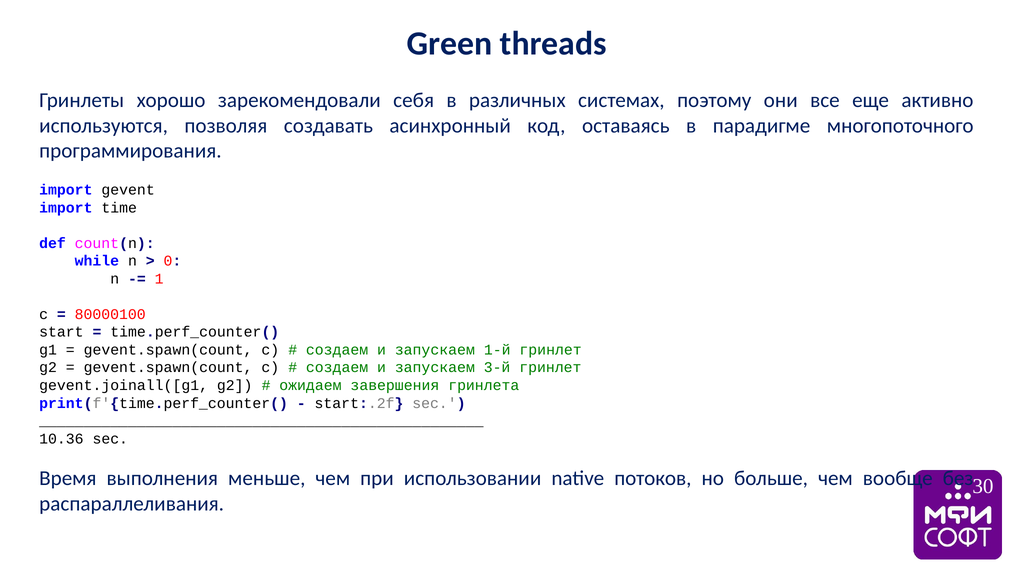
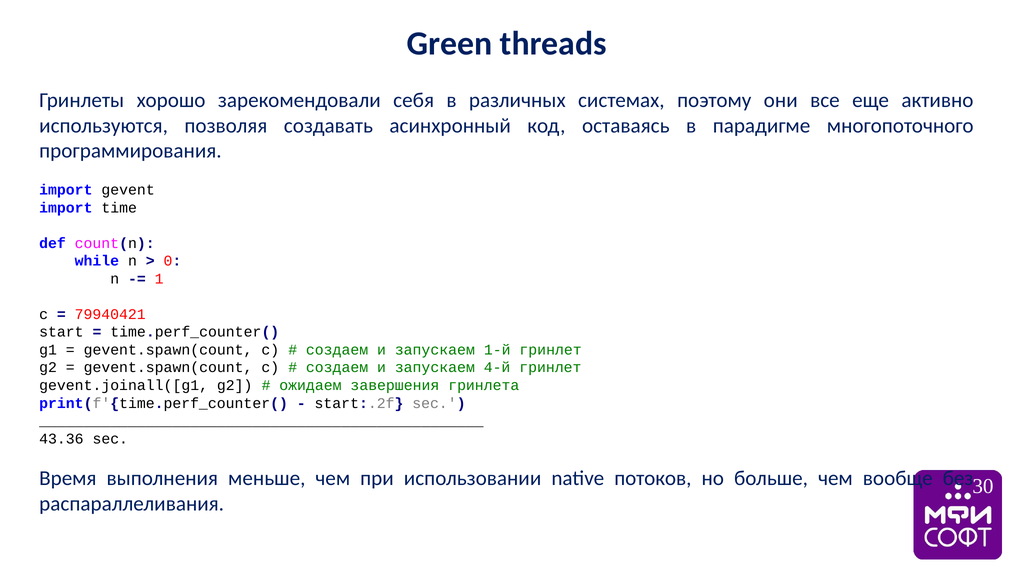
80000100: 80000100 -> 79940421
3-й: 3-й -> 4-й
10.36: 10.36 -> 43.36
